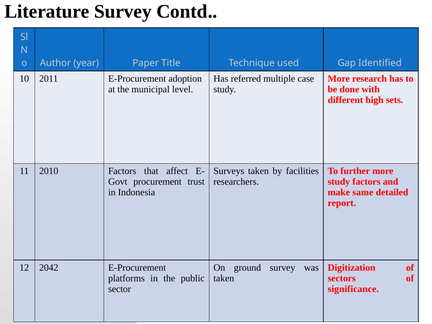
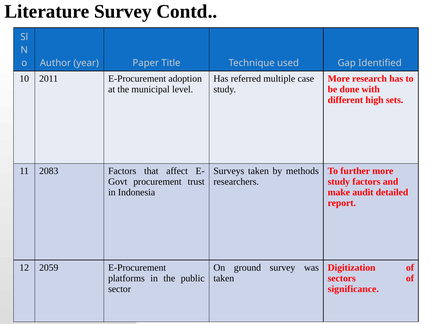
2010: 2010 -> 2083
facilities: facilities -> methods
same: same -> audit
2042: 2042 -> 2059
